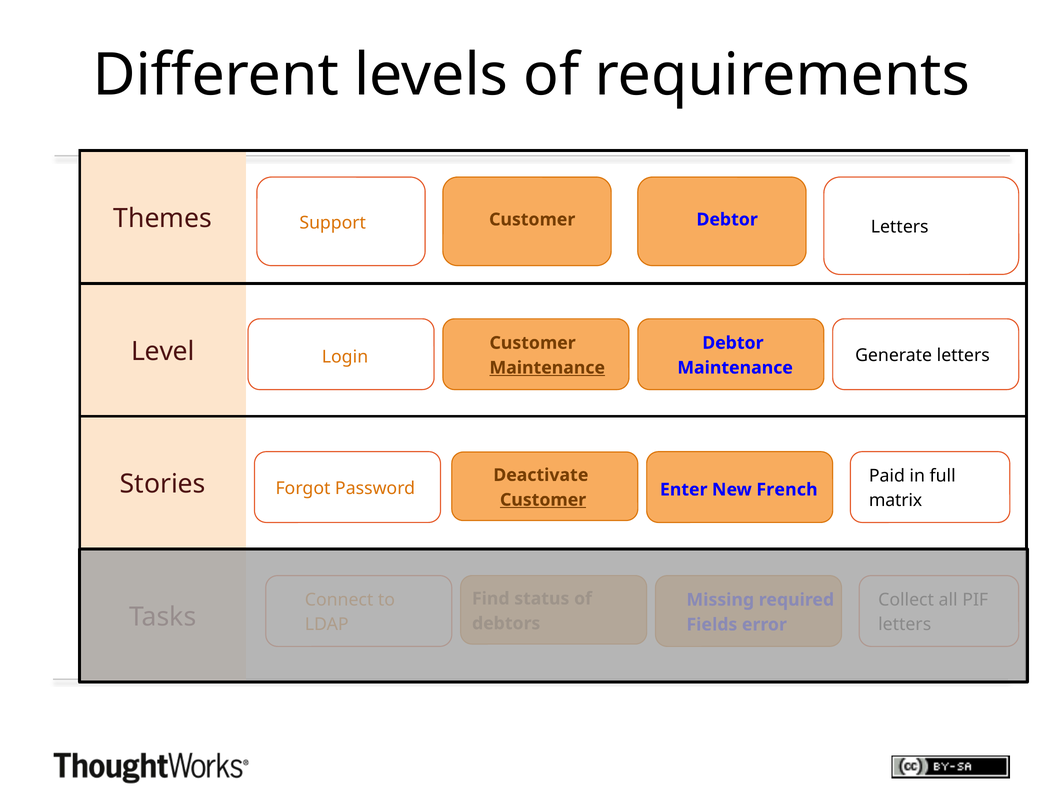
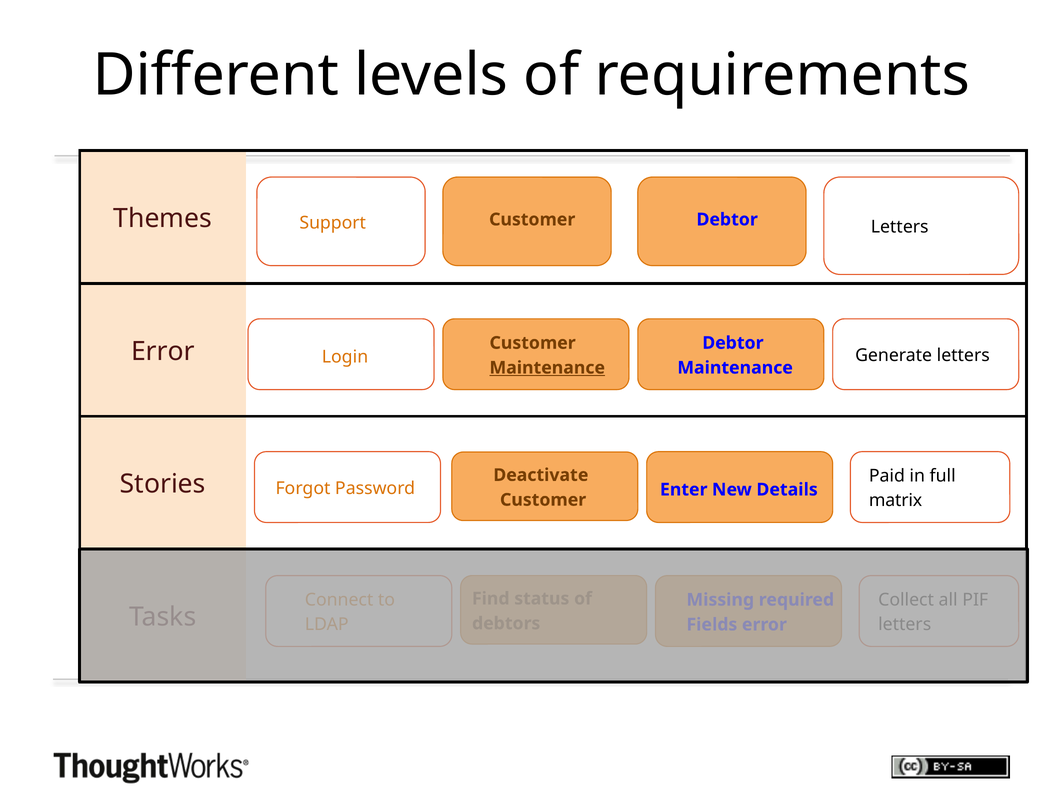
Level at (163, 351): Level -> Error
French: French -> Details
Customer at (543, 500) underline: present -> none
